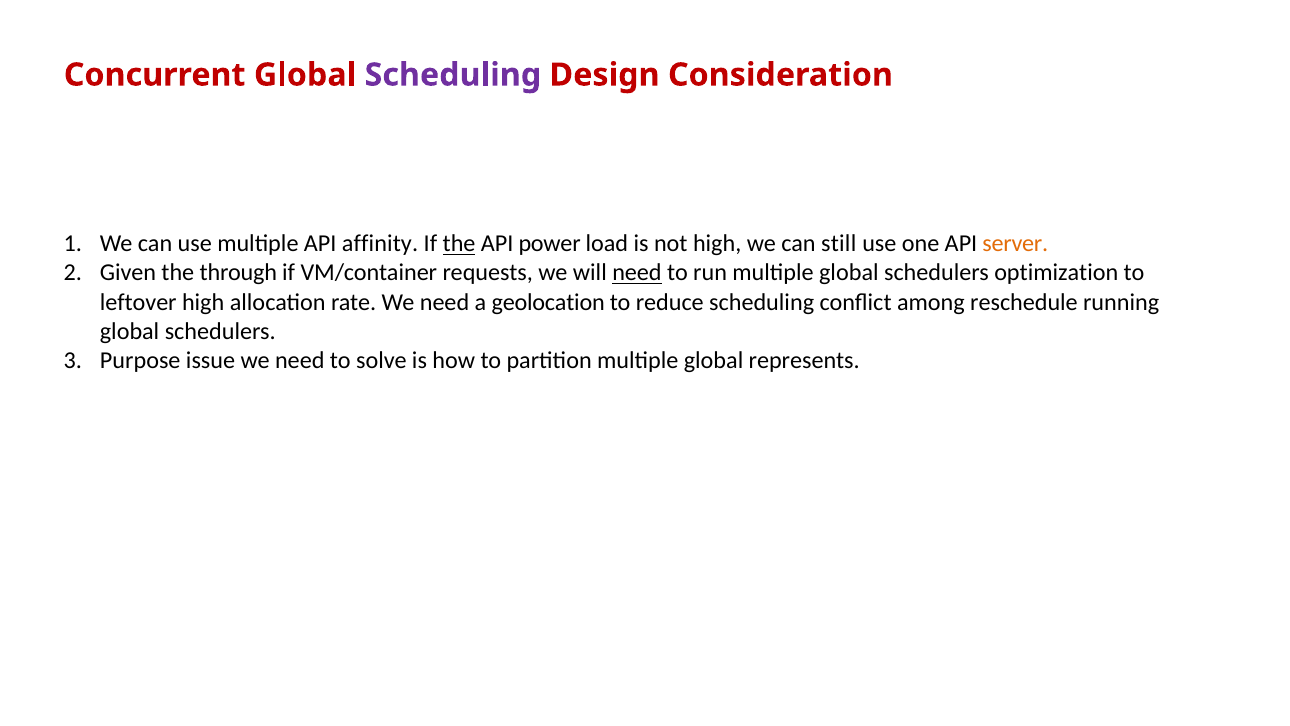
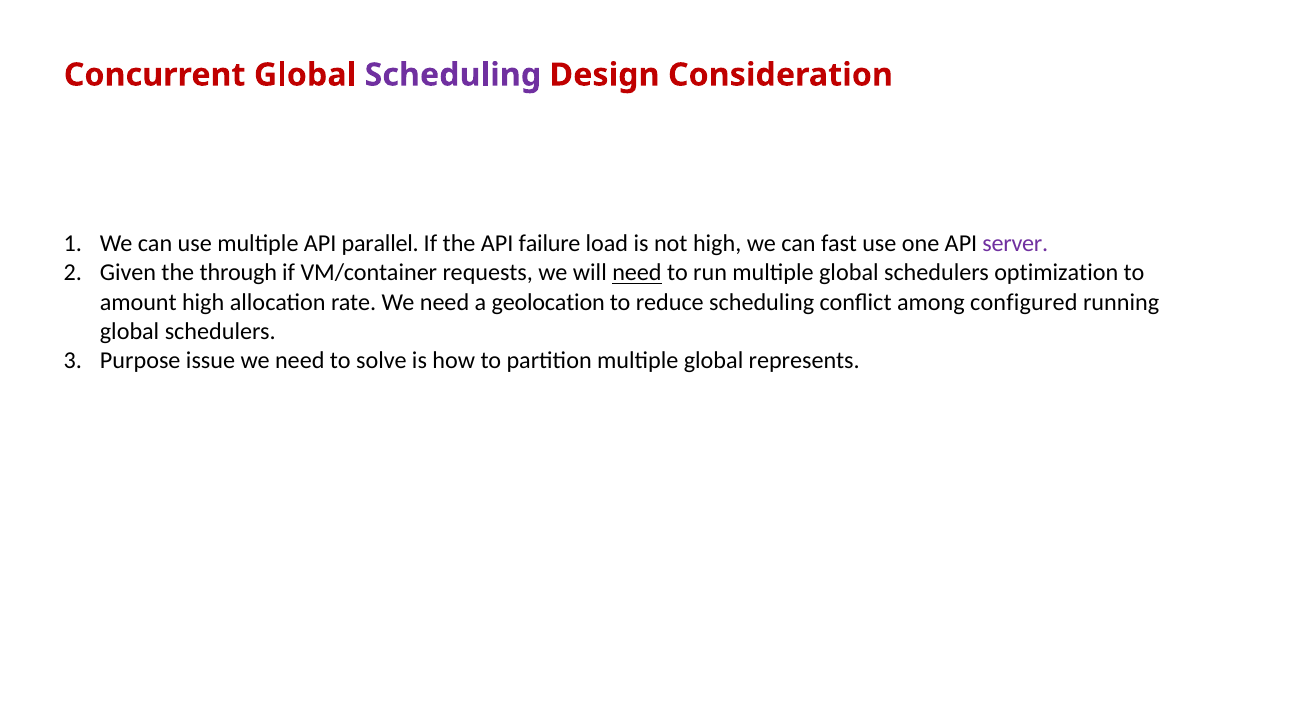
affinity: affinity -> parallel
the at (459, 244) underline: present -> none
power: power -> failure
still: still -> fast
server colour: orange -> purple
leftover: leftover -> amount
reschedule: reschedule -> configured
